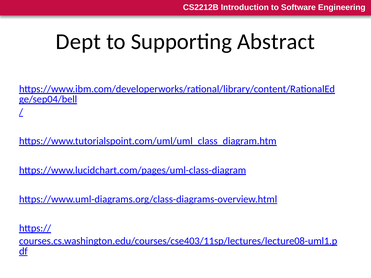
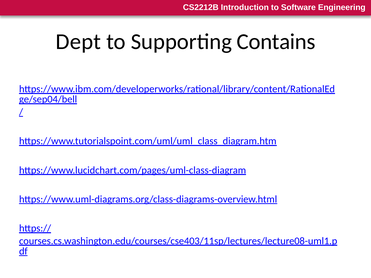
Abstract: Abstract -> Contains
